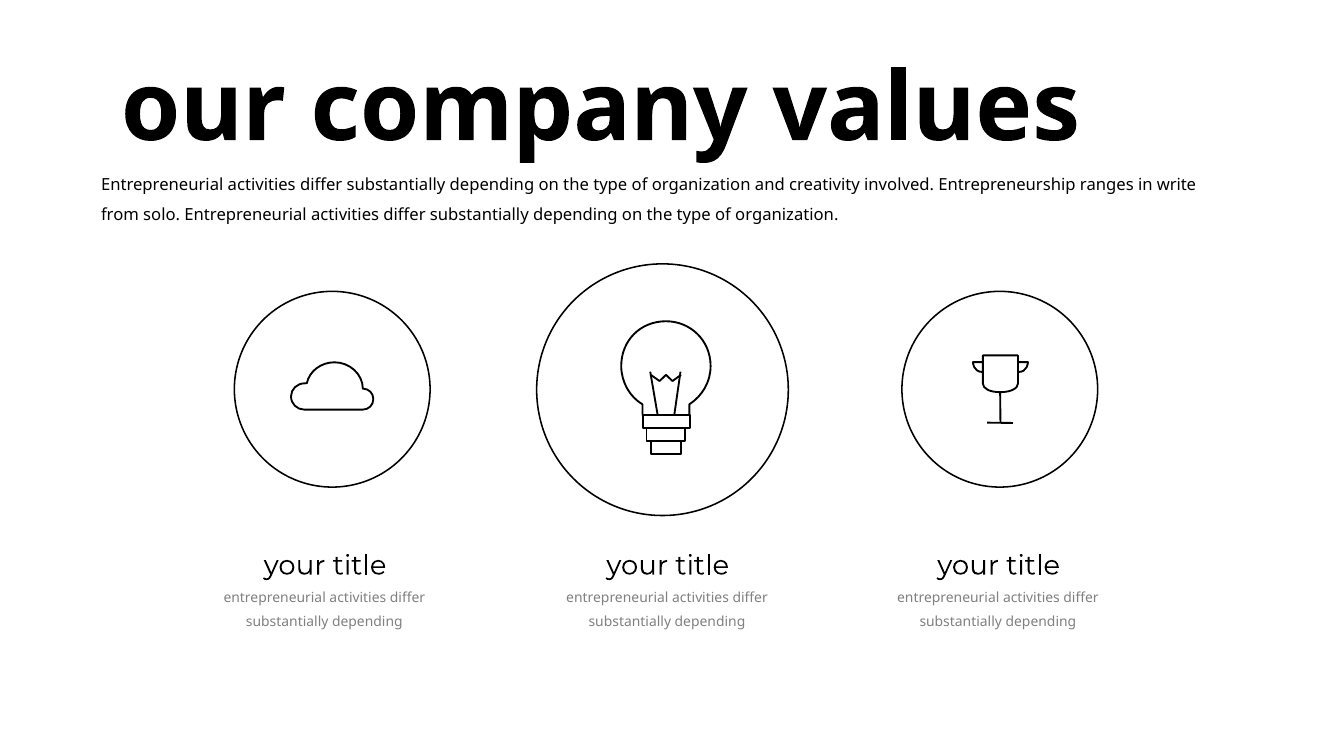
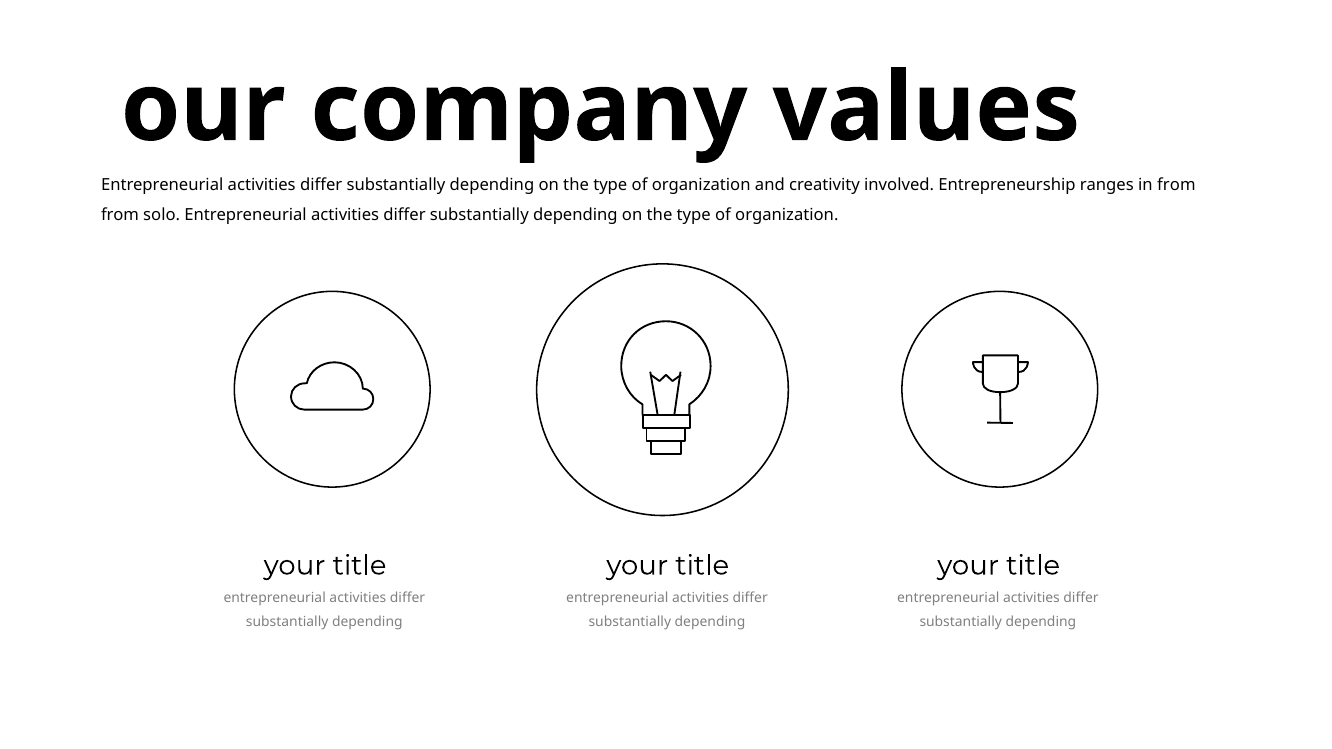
in write: write -> from
